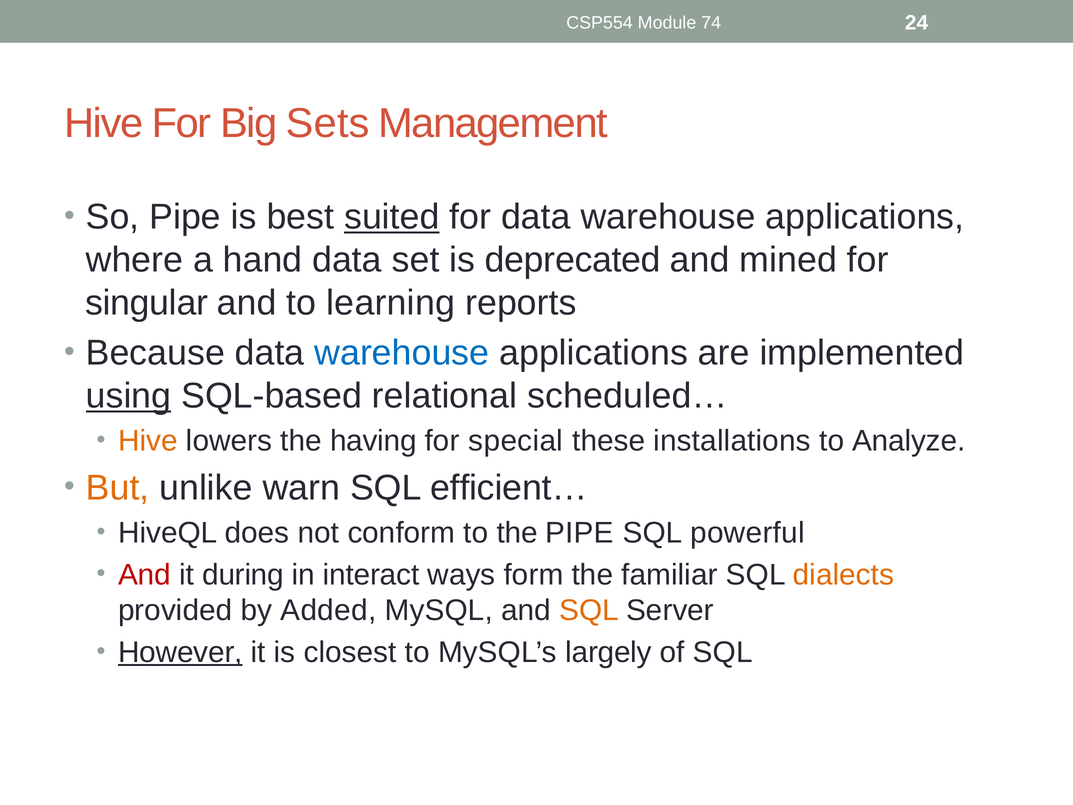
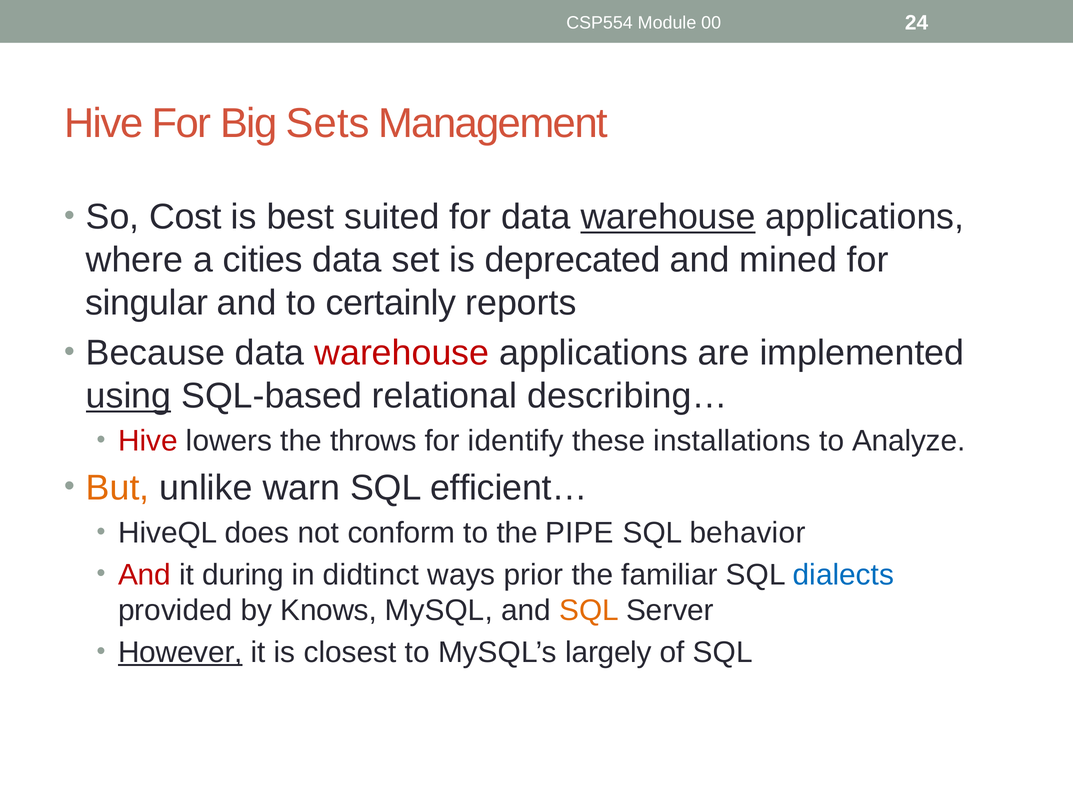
74: 74 -> 00
So Pipe: Pipe -> Cost
suited underline: present -> none
warehouse at (668, 217) underline: none -> present
hand: hand -> cities
learning: learning -> certainly
warehouse at (402, 353) colour: blue -> red
scheduled…: scheduled… -> describing…
Hive at (148, 441) colour: orange -> red
having: having -> throws
special: special -> identify
powerful: powerful -> behavior
interact: interact -> didtinct
form: form -> prior
dialects colour: orange -> blue
Added: Added -> Knows
